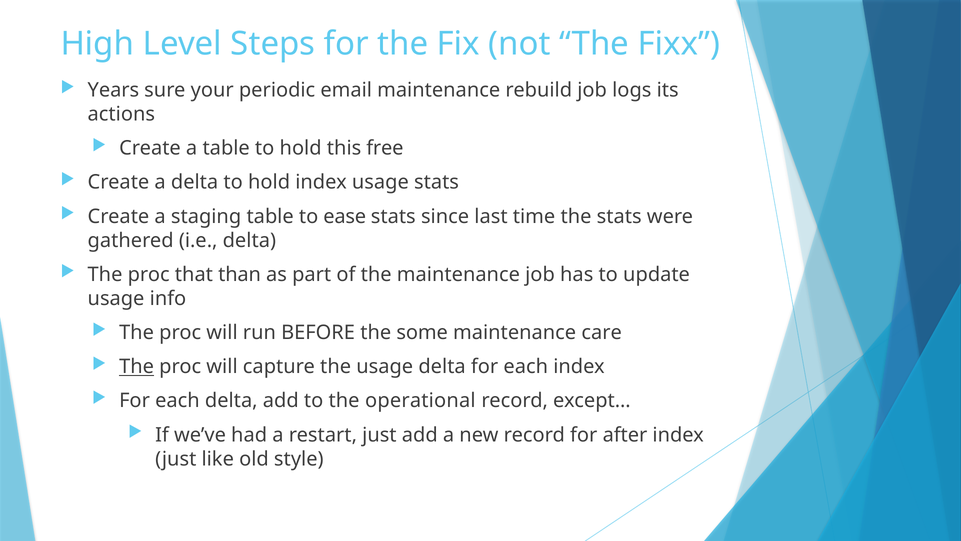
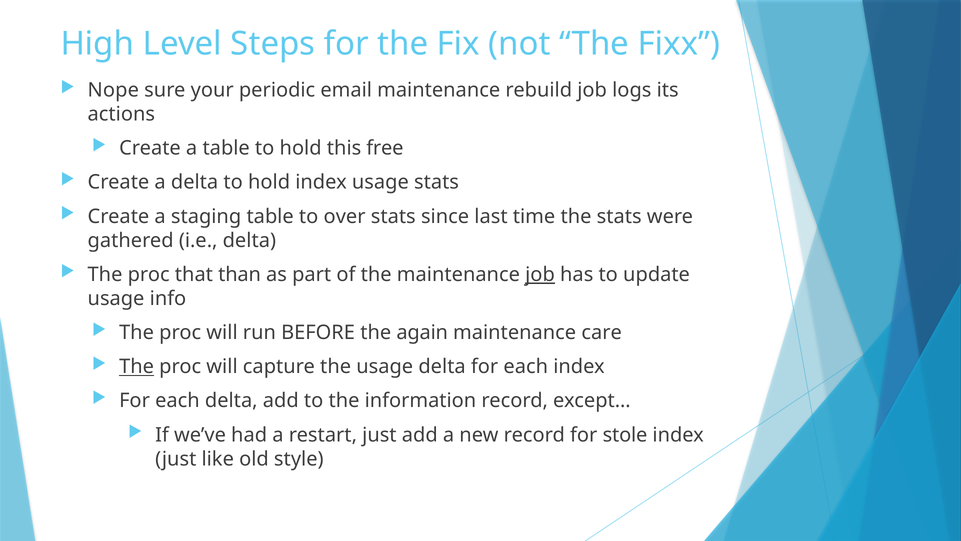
Years: Years -> Nope
ease: ease -> over
job at (540, 274) underline: none -> present
some: some -> again
operational: operational -> information
after: after -> stole
